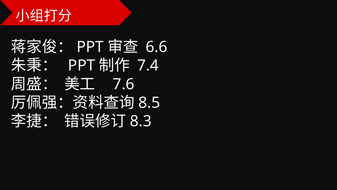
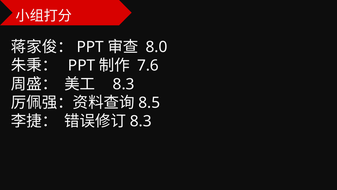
6.6: 6.6 -> 8.0
7.4: 7.4 -> 7.6
7.6 at (124, 84): 7.6 -> 8.3
